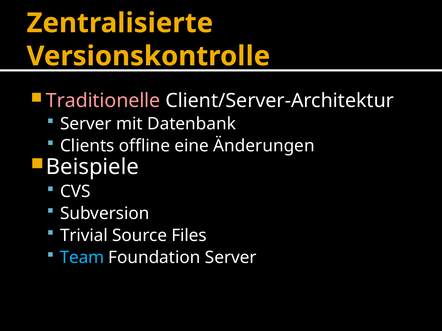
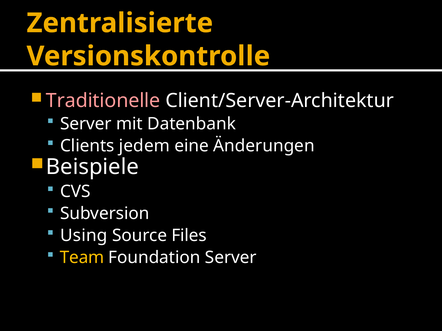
offline: offline -> jedem
Trivial: Trivial -> Using
Team colour: light blue -> yellow
